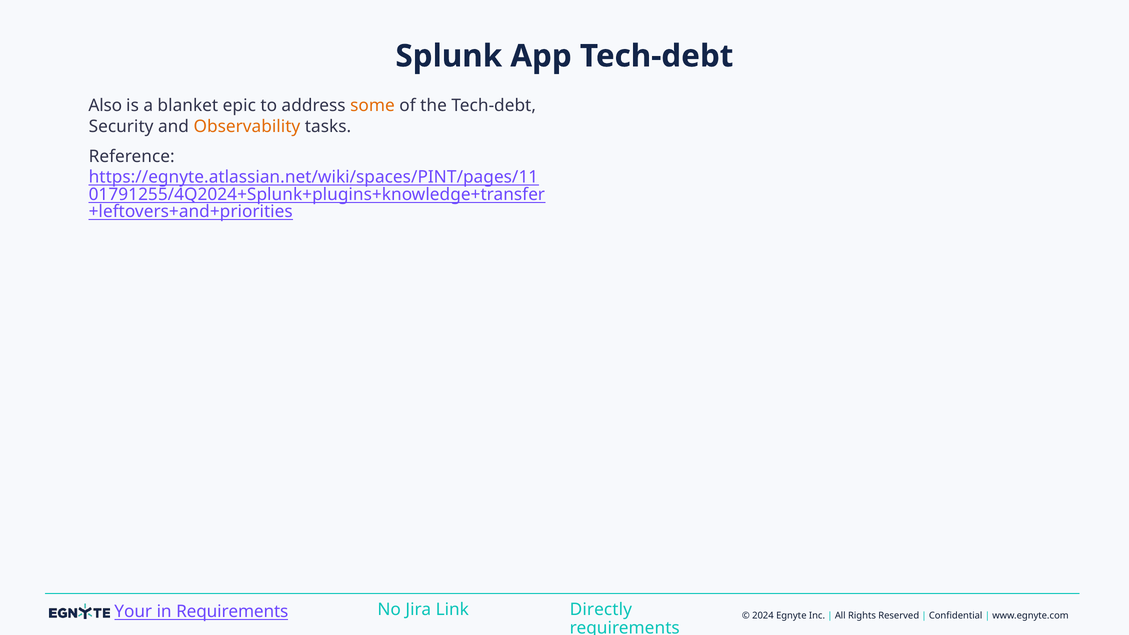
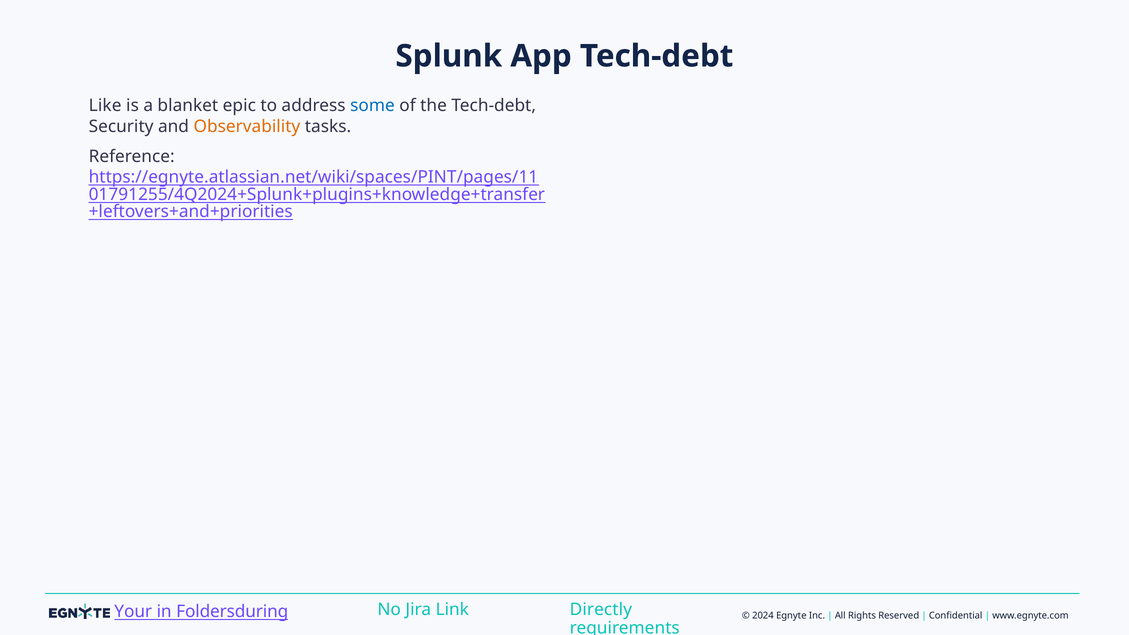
Also: Also -> Like
some colour: orange -> blue
in Requirements: Requirements -> Foldersduring
